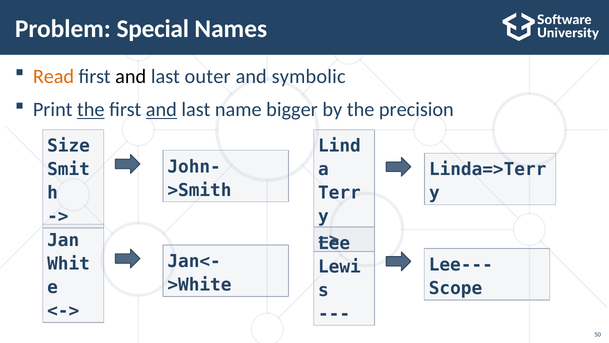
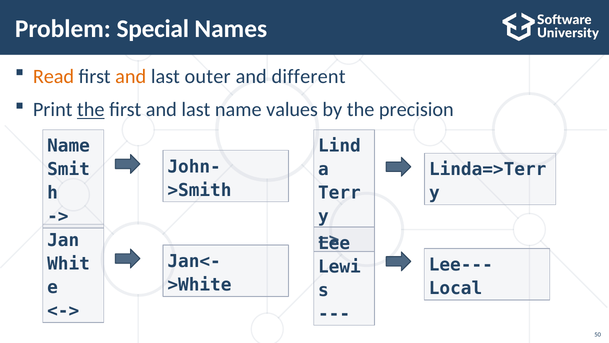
and at (131, 76) colour: black -> orange
symbolic: symbolic -> different
and at (161, 110) underline: present -> none
bigger: bigger -> values
Size at (69, 146): Size -> Name
Scope: Scope -> Local
